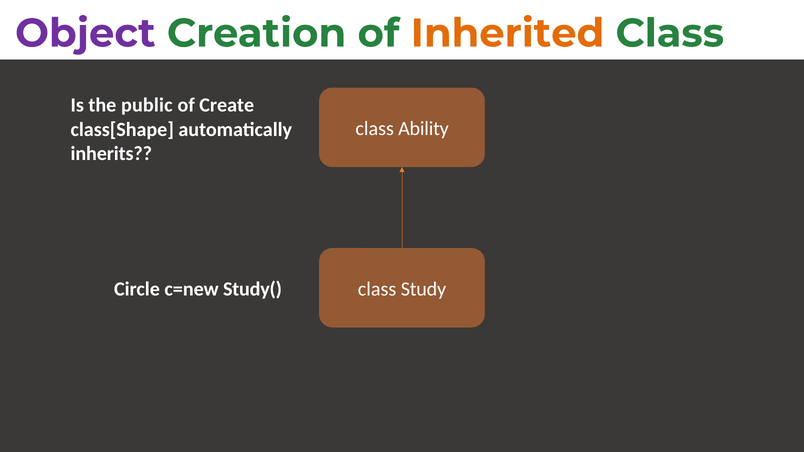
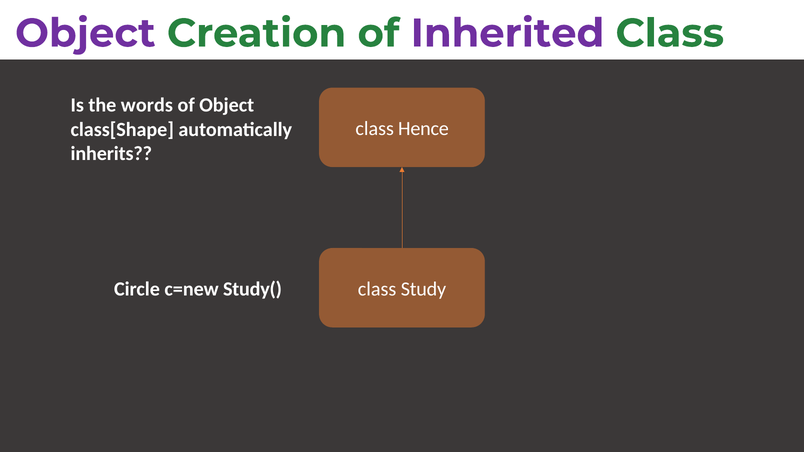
Inherited colour: orange -> purple
public: public -> words
of Create: Create -> Object
Ability: Ability -> Hence
